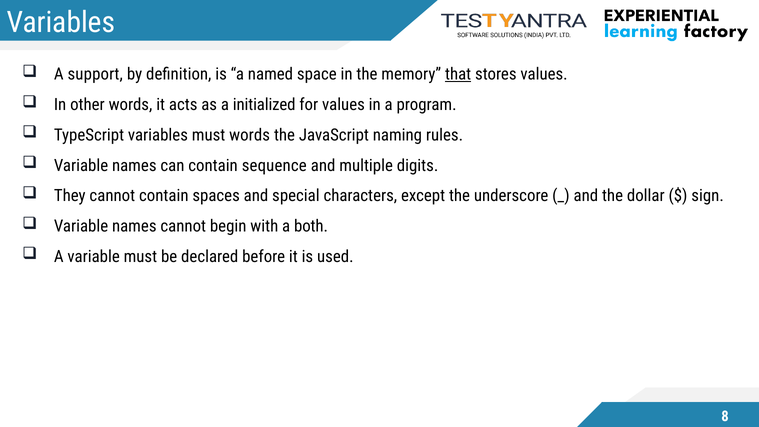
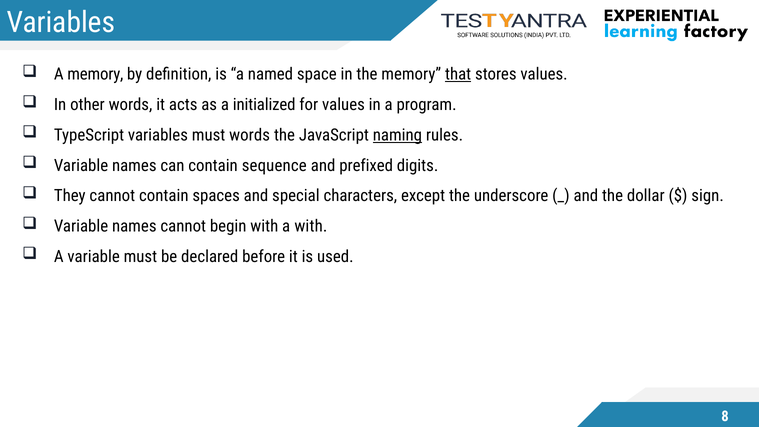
A support: support -> memory
naming underline: none -> present
multiple: multiple -> prefixed
a both: both -> with
